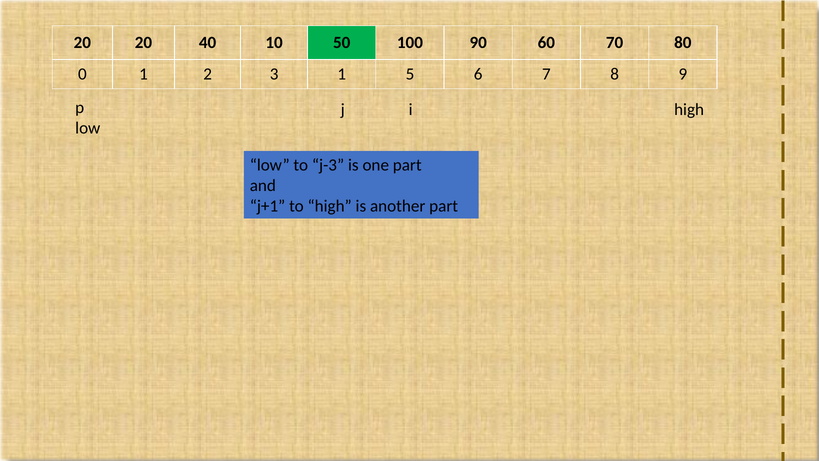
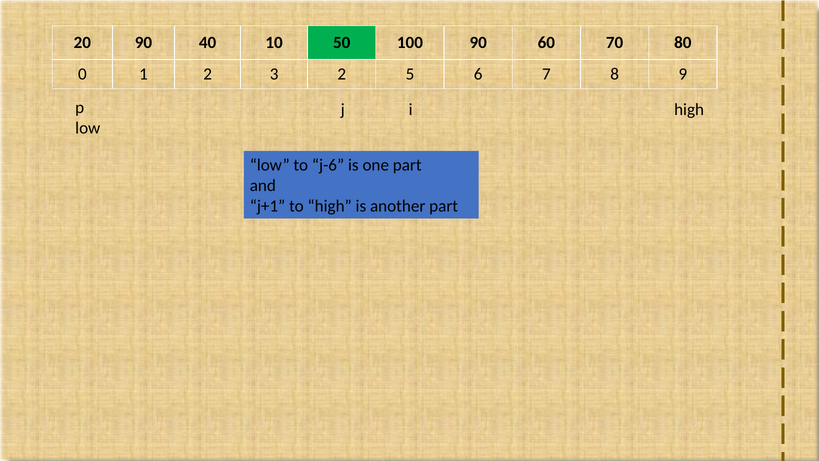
20 20: 20 -> 90
3 1: 1 -> 2
j-3: j-3 -> j-6
